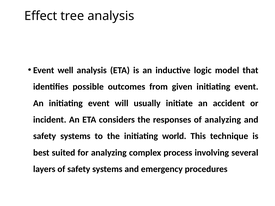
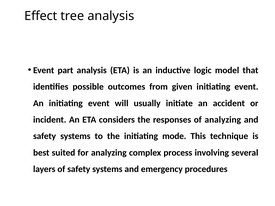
well: well -> part
world: world -> mode
